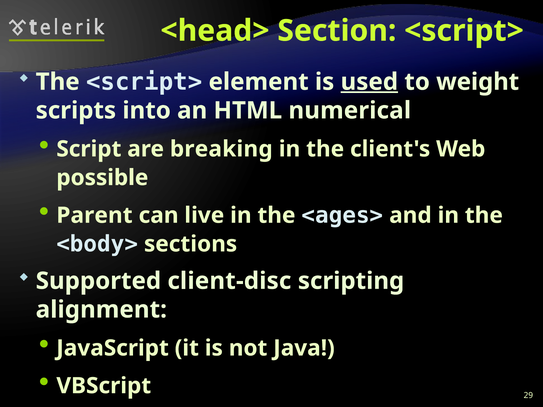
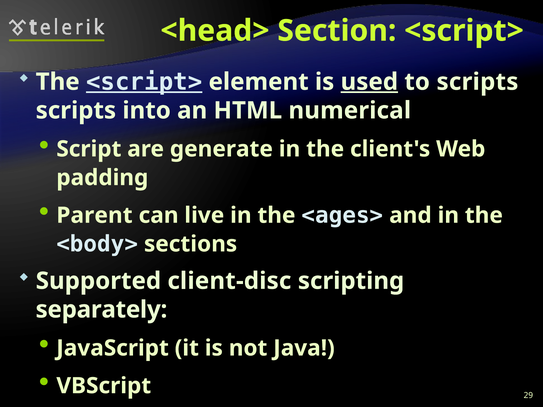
<script> at (144, 82) underline: none -> present
to weight: weight -> scripts
breaking: breaking -> generate
possible: possible -> padding
alignment: alignment -> separately
